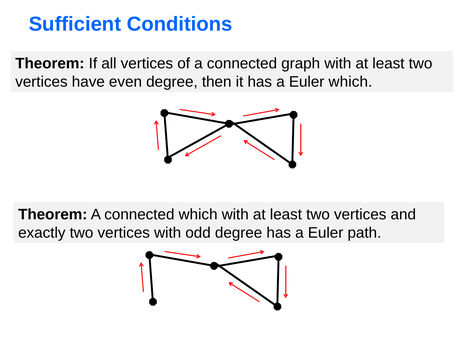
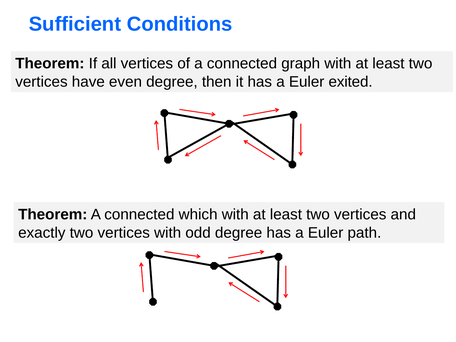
Euler which: which -> exited
